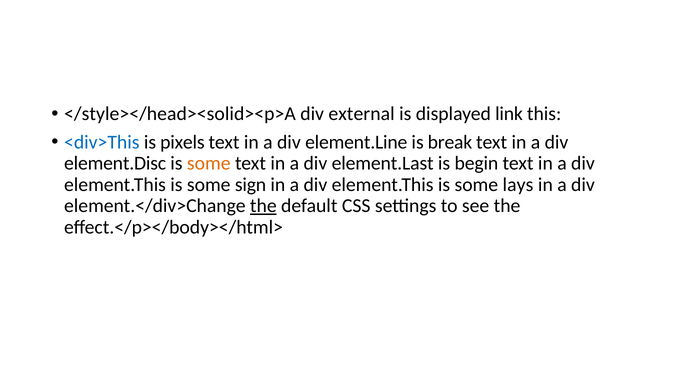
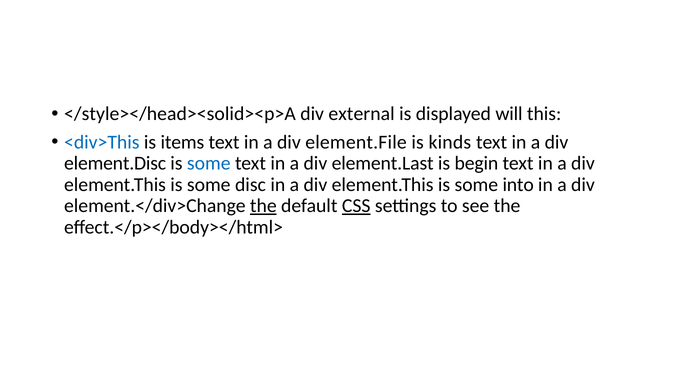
link: link -> will
pixels: pixels -> items
element.Line: element.Line -> element.File
break: break -> kinds
some at (209, 164) colour: orange -> blue
sign: sign -> disc
lays: lays -> into
CSS underline: none -> present
